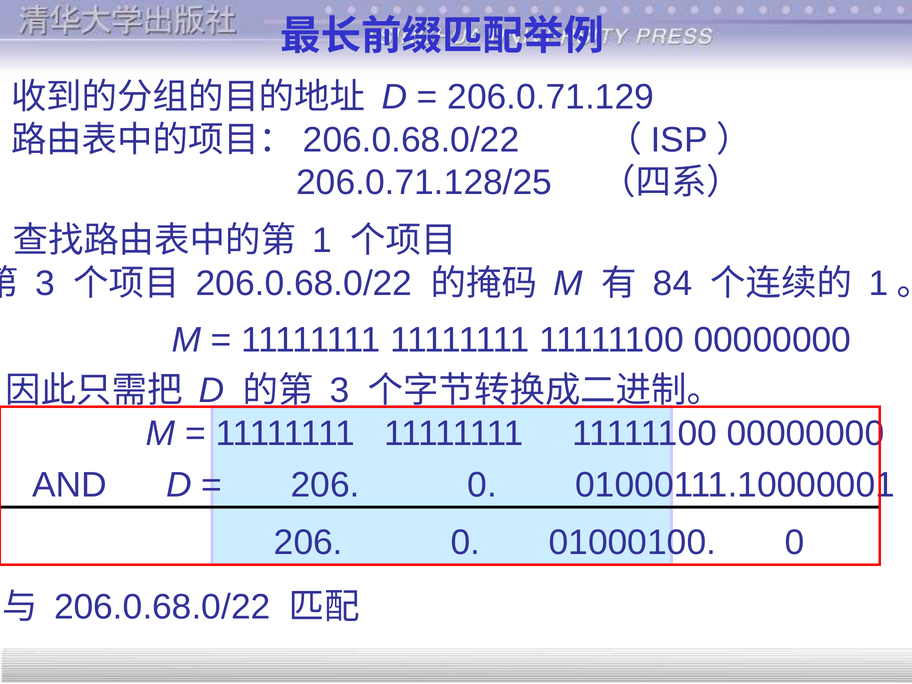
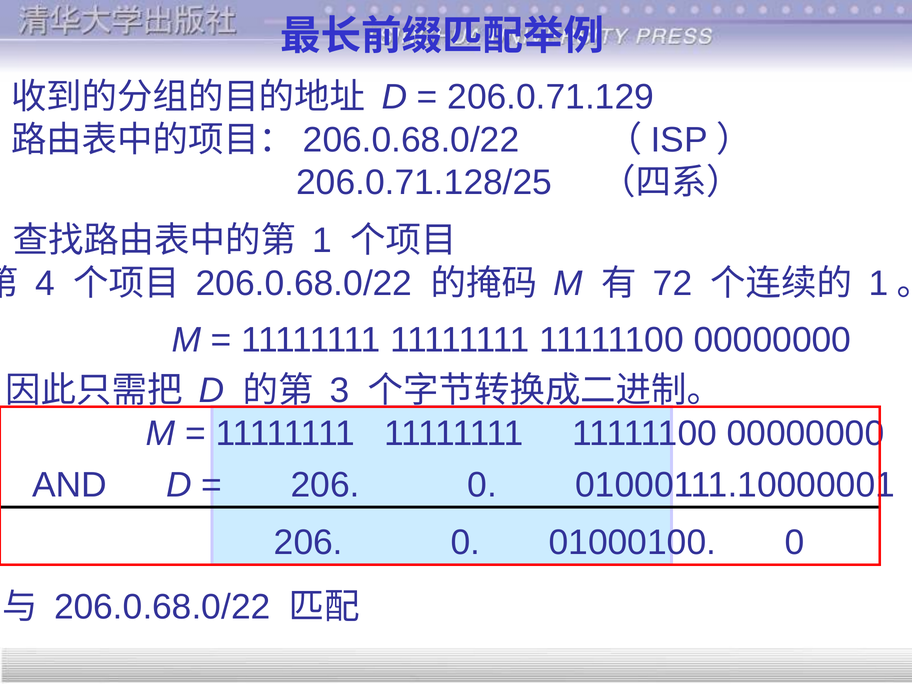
3 at (45, 284): 3 -> 4
84: 84 -> 72
